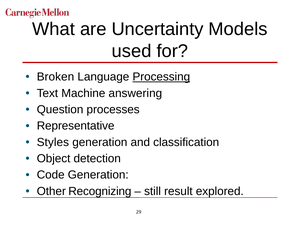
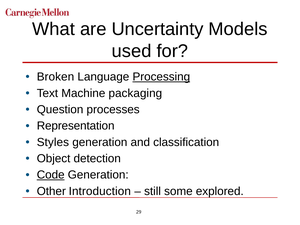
answering: answering -> packaging
Representative: Representative -> Representation
Code underline: none -> present
Recognizing: Recognizing -> Introduction
result: result -> some
